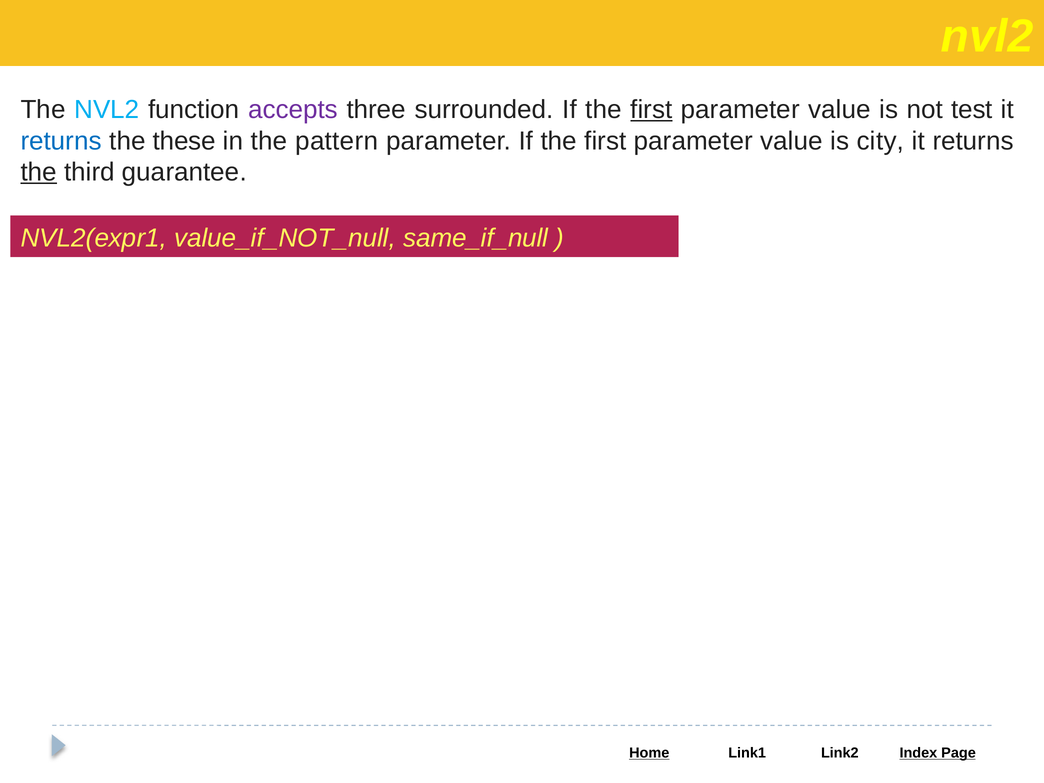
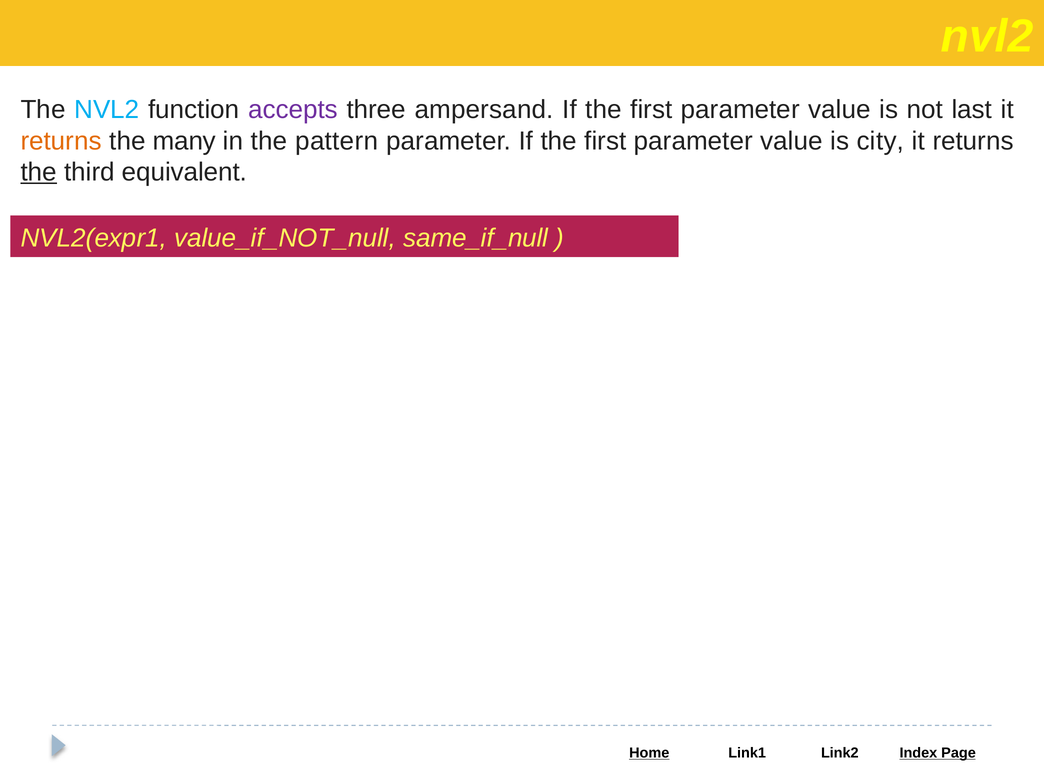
surrounded: surrounded -> ampersand
first at (651, 110) underline: present -> none
test: test -> last
returns at (61, 141) colour: blue -> orange
these: these -> many
guarantee: guarantee -> equivalent
